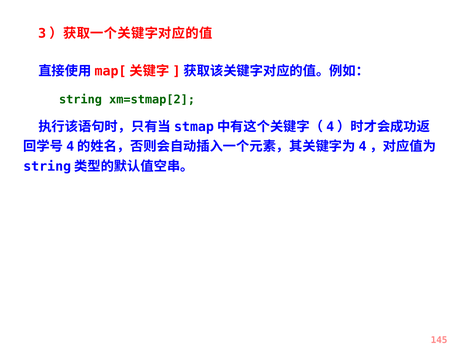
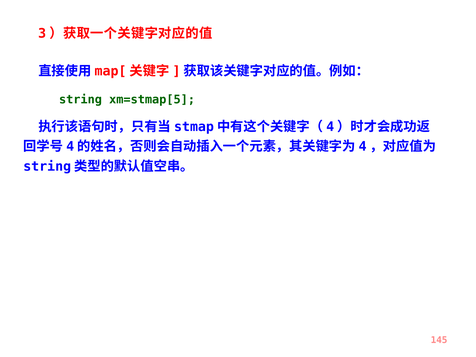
xm=stmap[2: xm=stmap[2 -> xm=stmap[5
